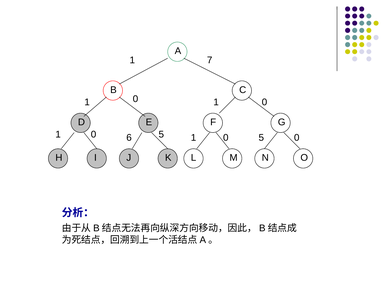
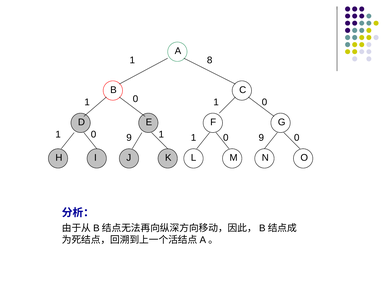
7: 7 -> 8
6 at (129, 137): 6 -> 9
0 5: 5 -> 1
5 at (261, 137): 5 -> 9
